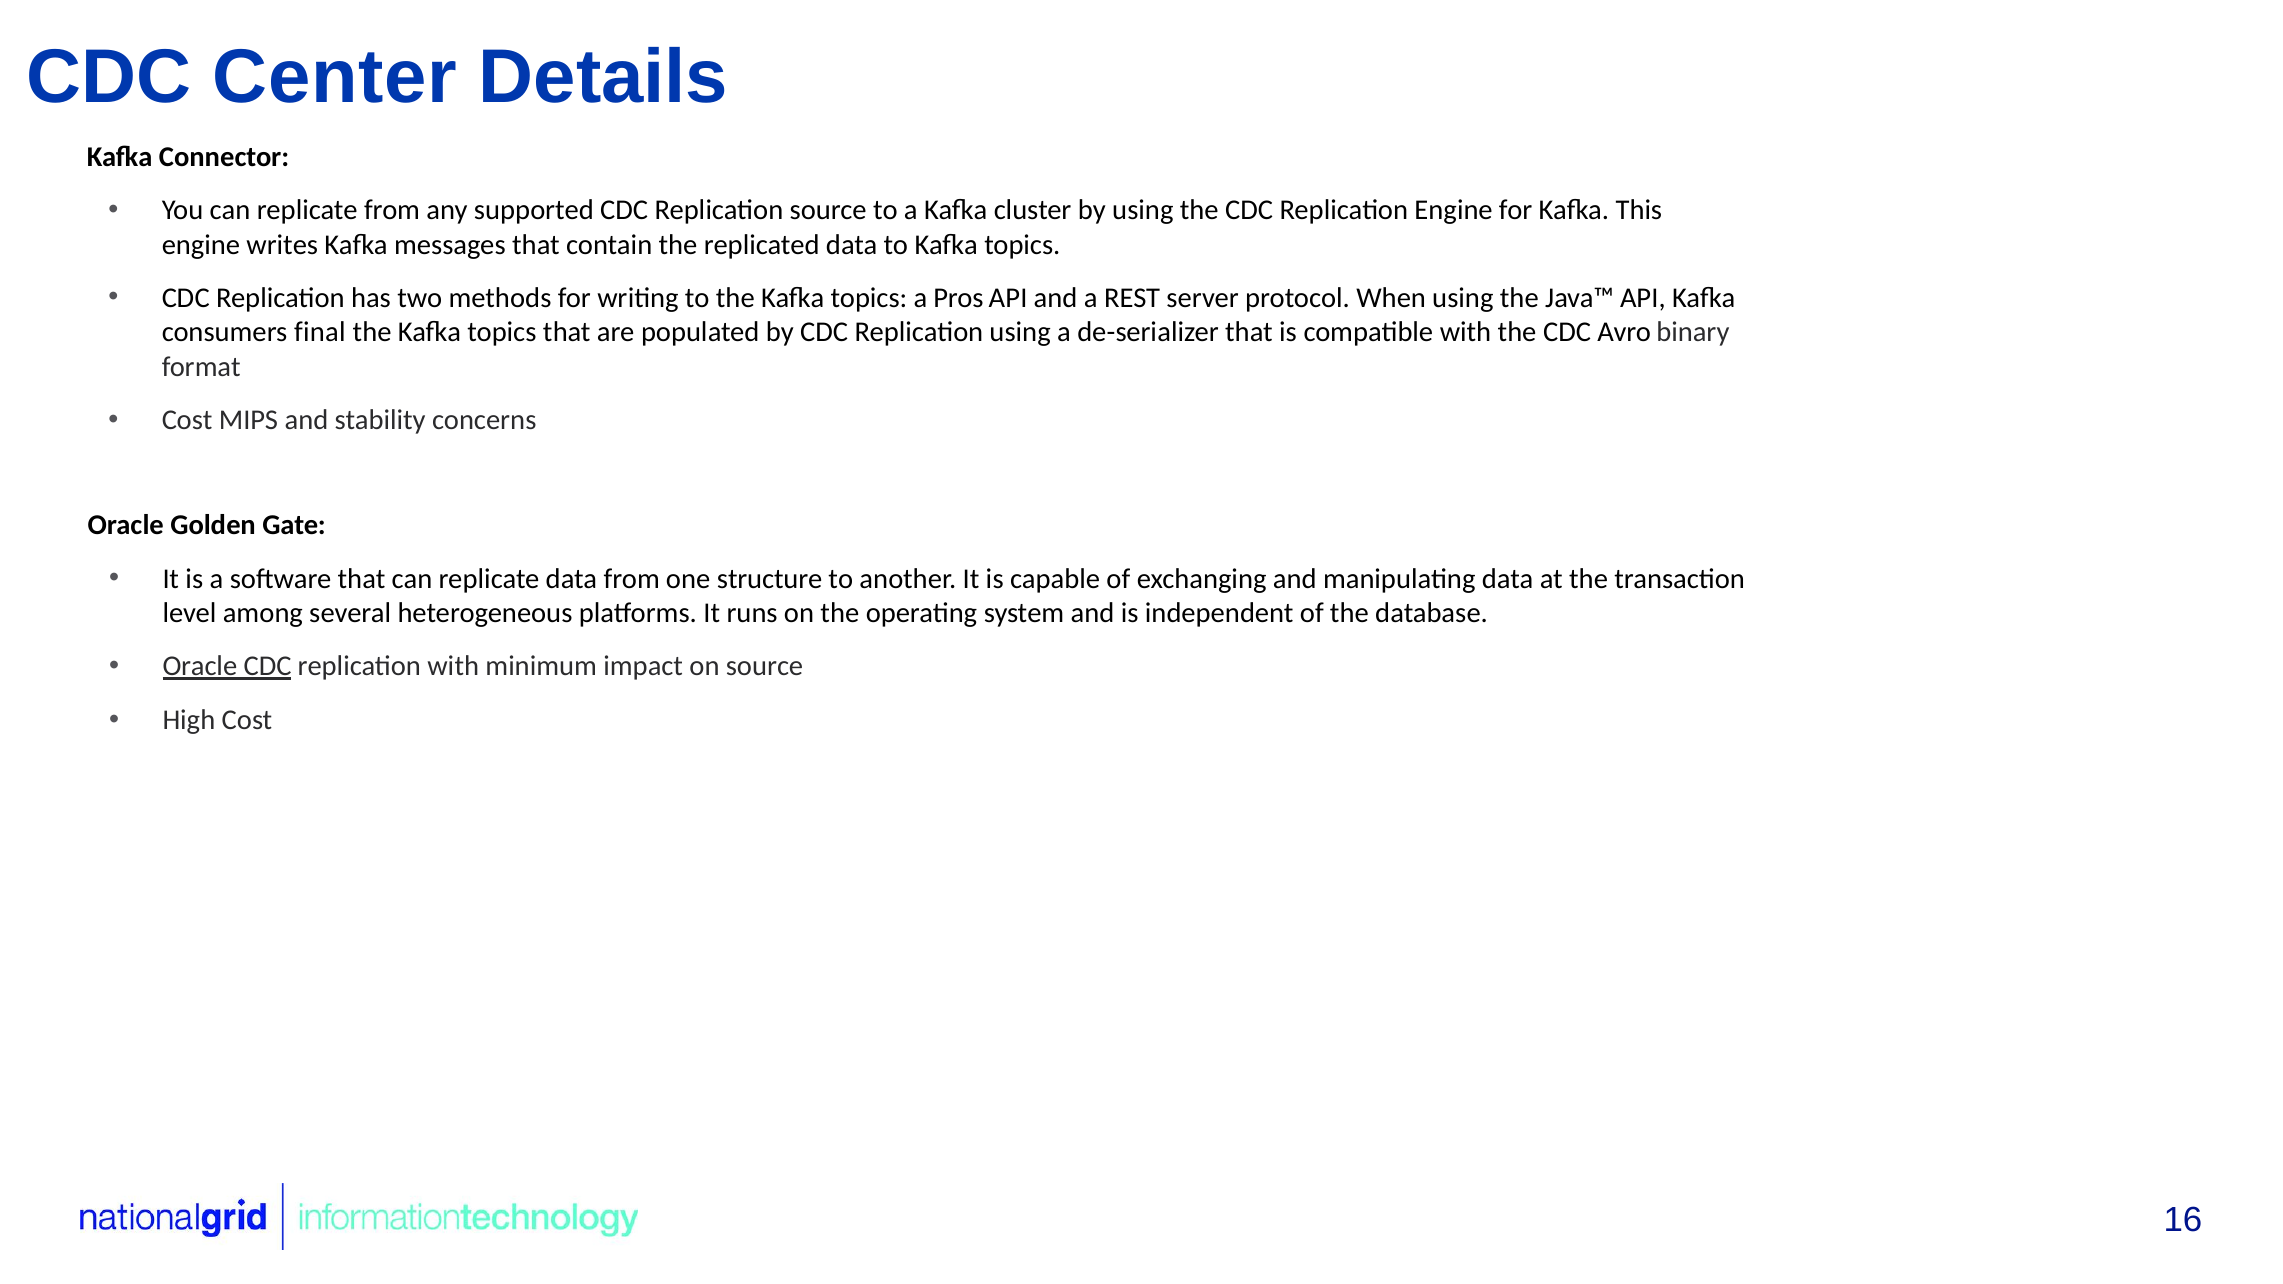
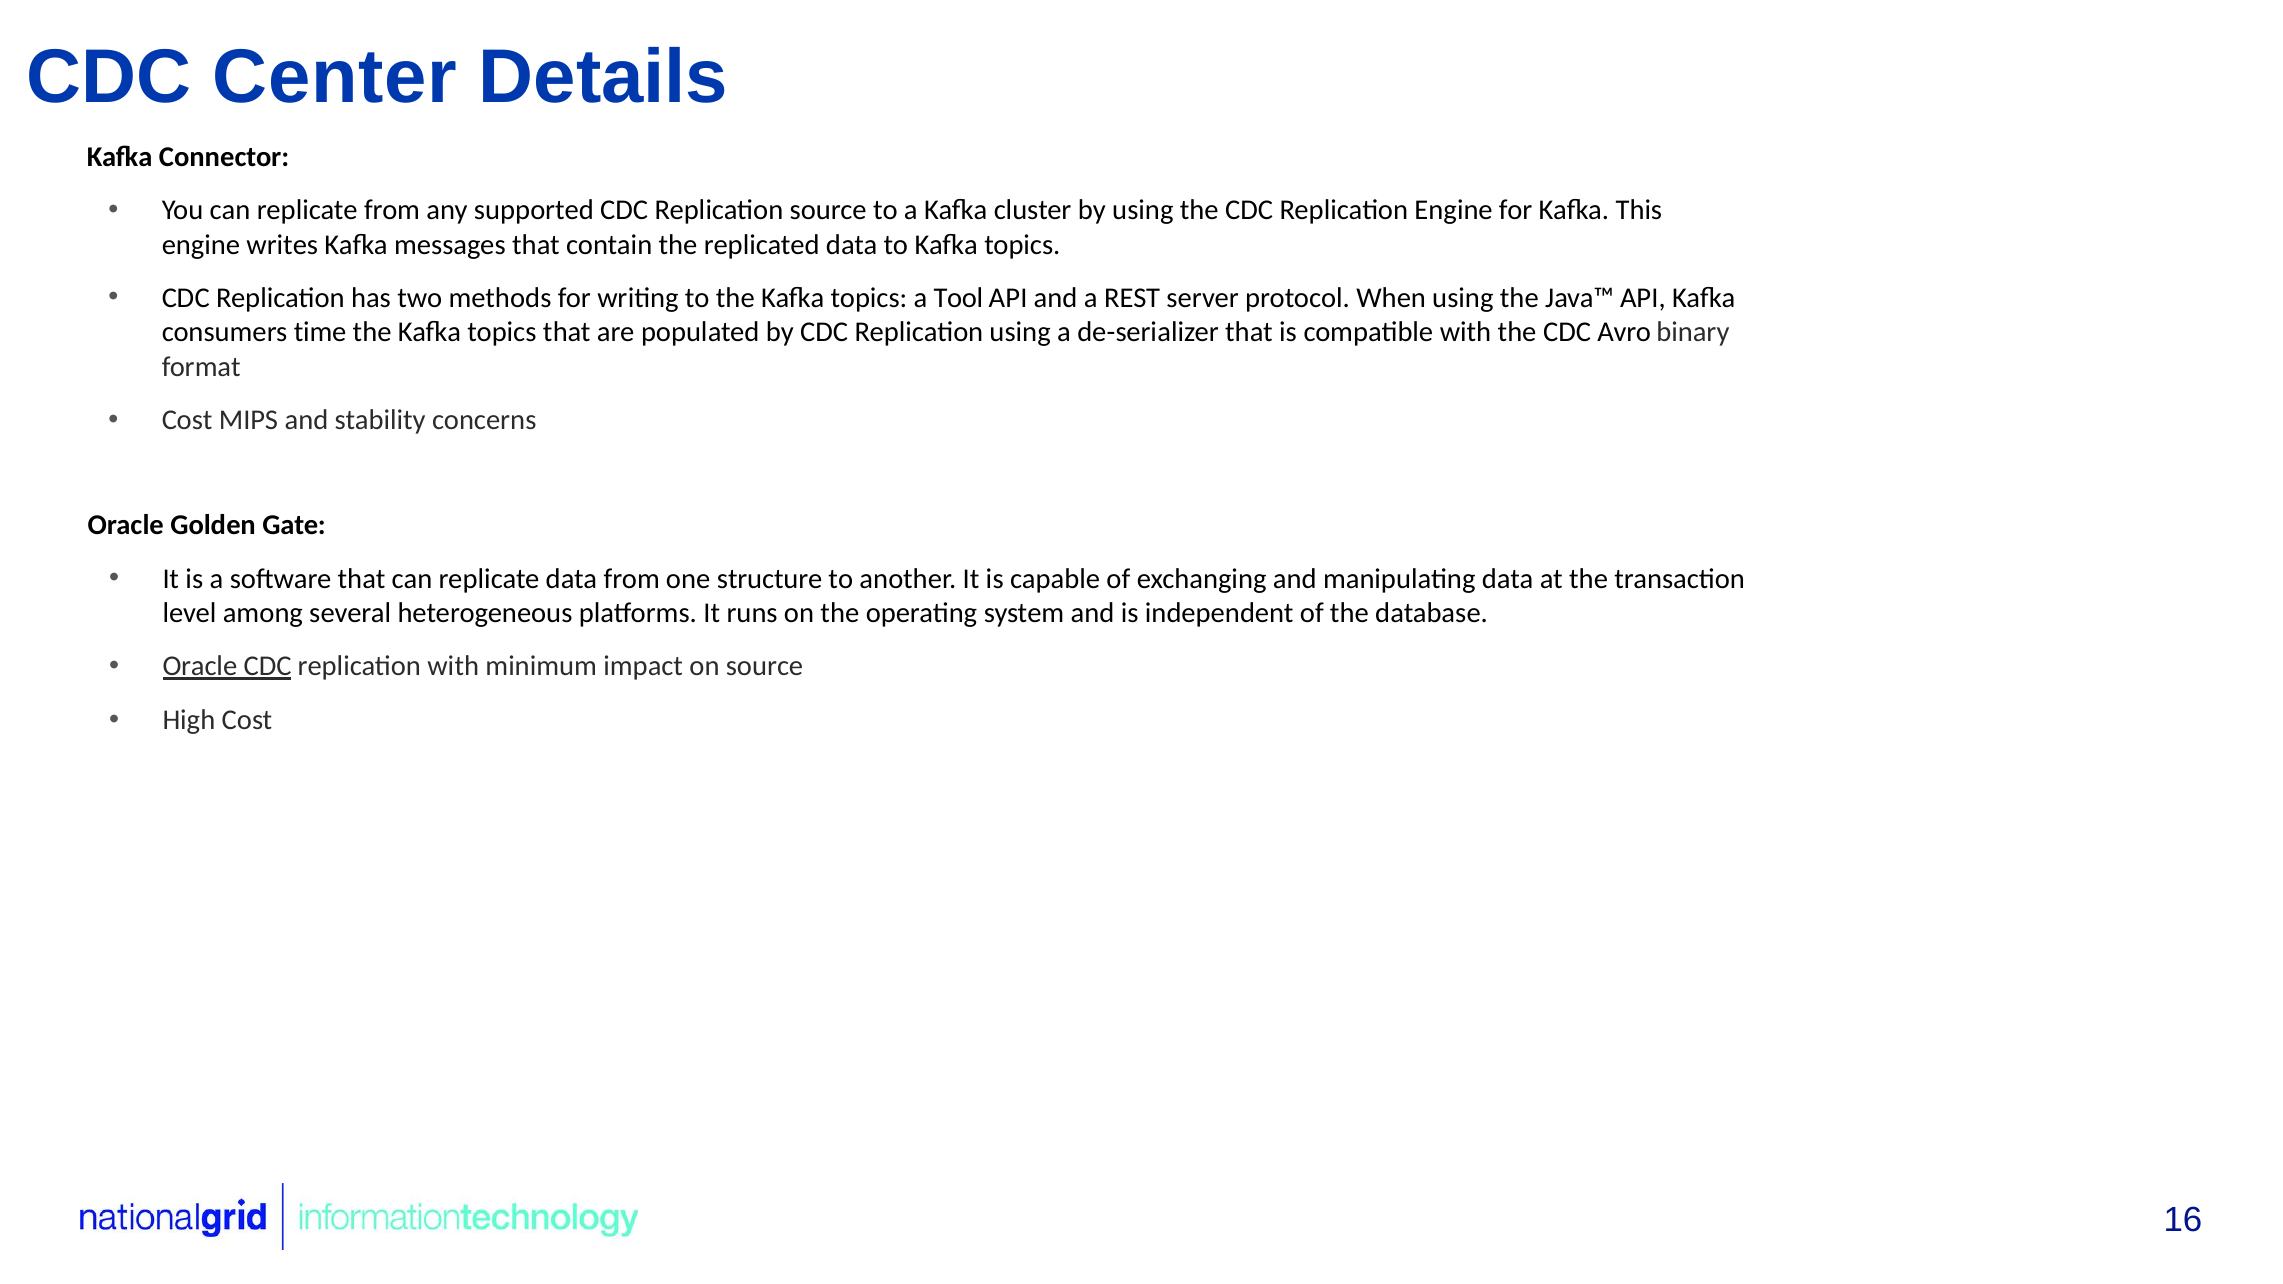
Pros: Pros -> Tool
final: final -> time
